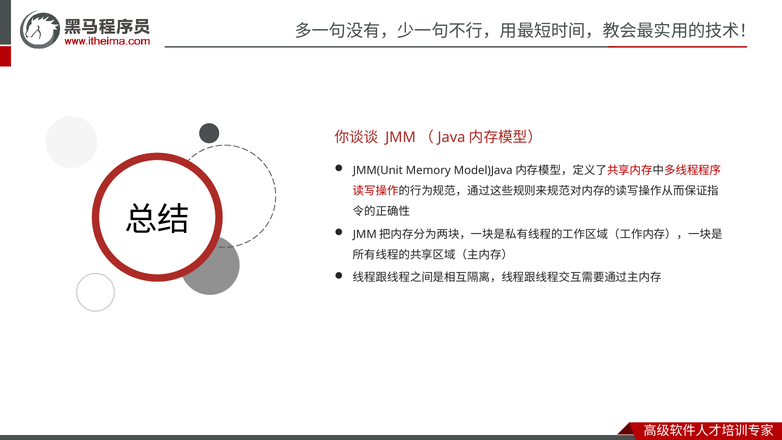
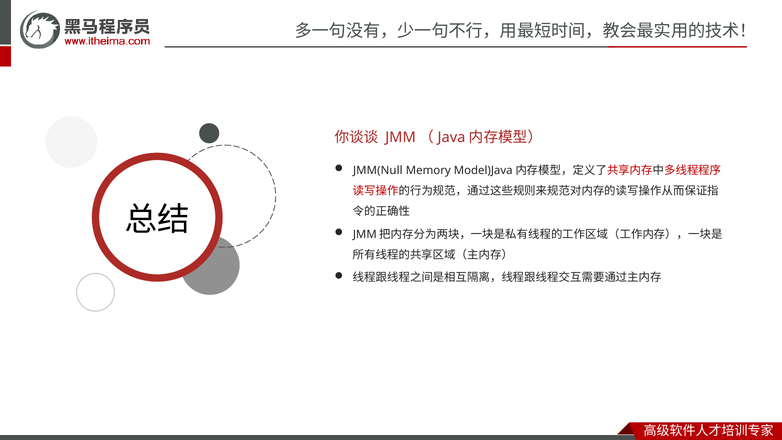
JMM(Unit: JMM(Unit -> JMM(Null
